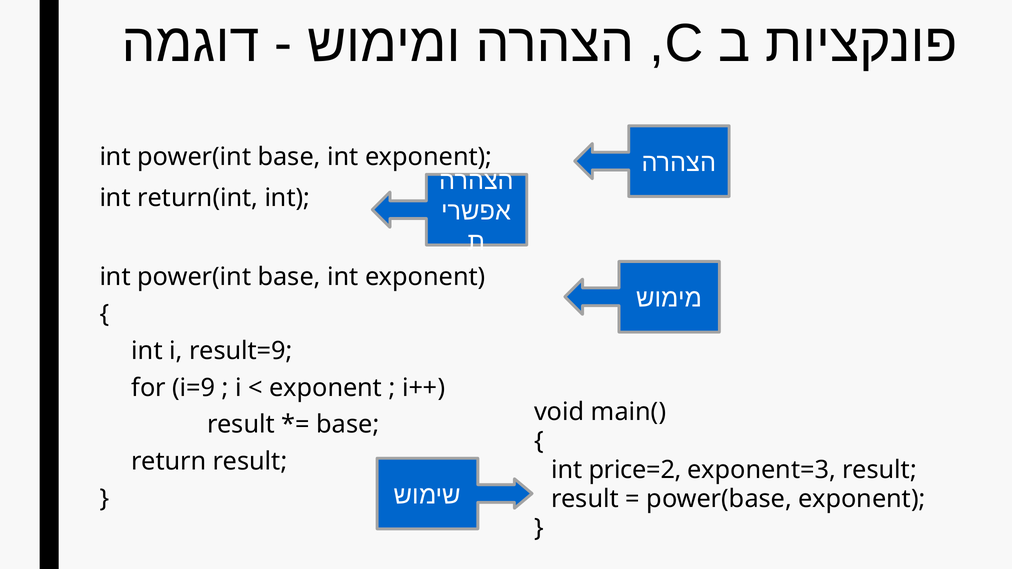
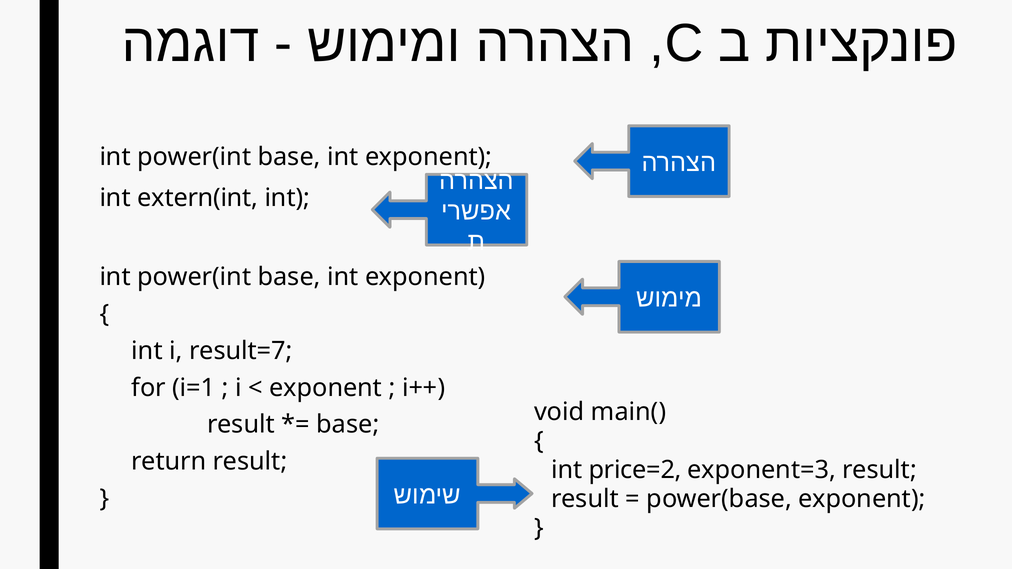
return(int: return(int -> extern(int
result=9: result=9 -> result=7
i=9: i=9 -> i=1
